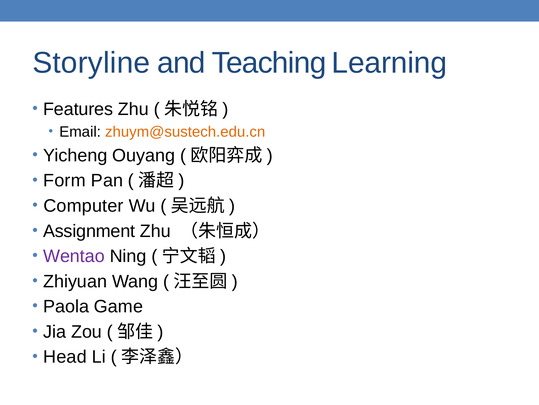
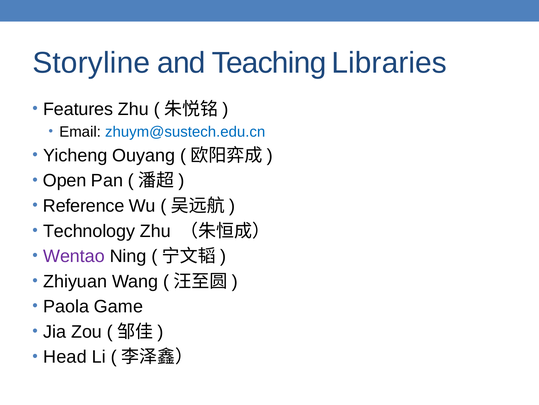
Learning: Learning -> Libraries
zhuym@sustech.edu.cn colour: orange -> blue
Form: Form -> Open
Computer: Computer -> Reference
Assignment: Assignment -> Technology
